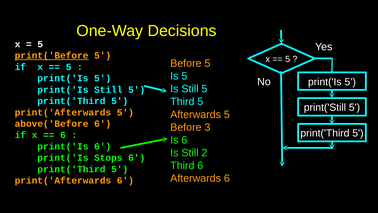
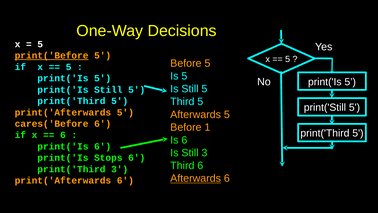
above('Before: above('Before -> cares('Before
3: 3 -> 1
Still 2: 2 -> 3
5 at (120, 169): 5 -> 3
Afterwards at (196, 178) underline: none -> present
